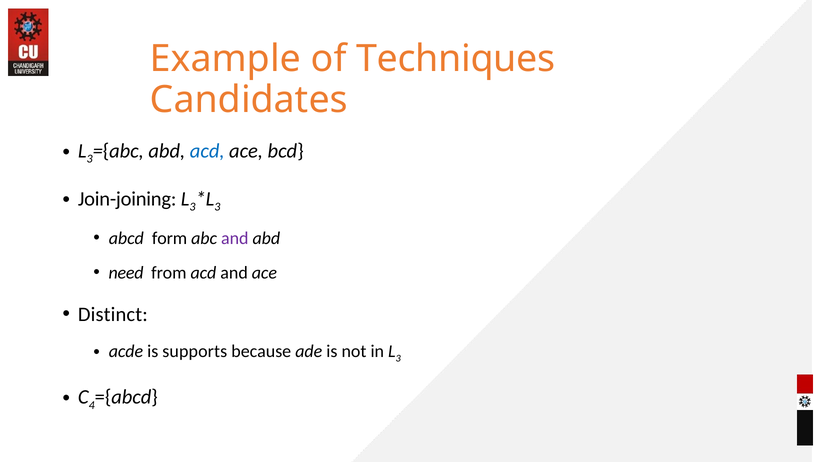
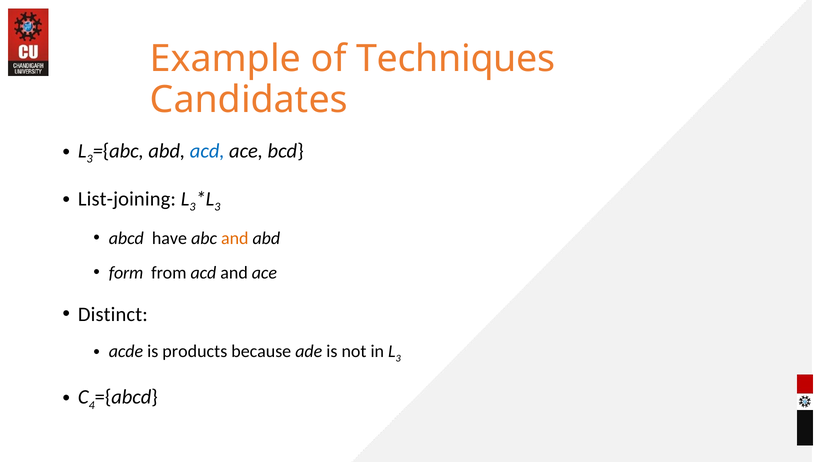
Join-joining: Join-joining -> List-joining
form: form -> have
and at (235, 238) colour: purple -> orange
need: need -> form
supports: supports -> products
